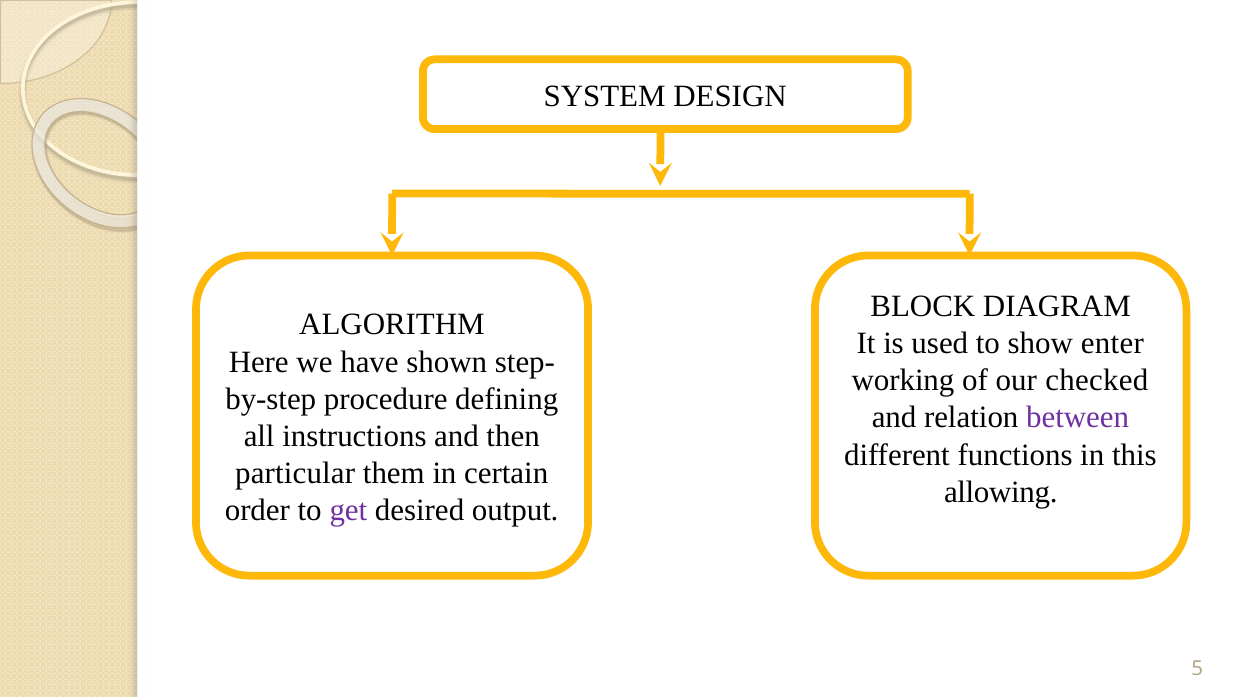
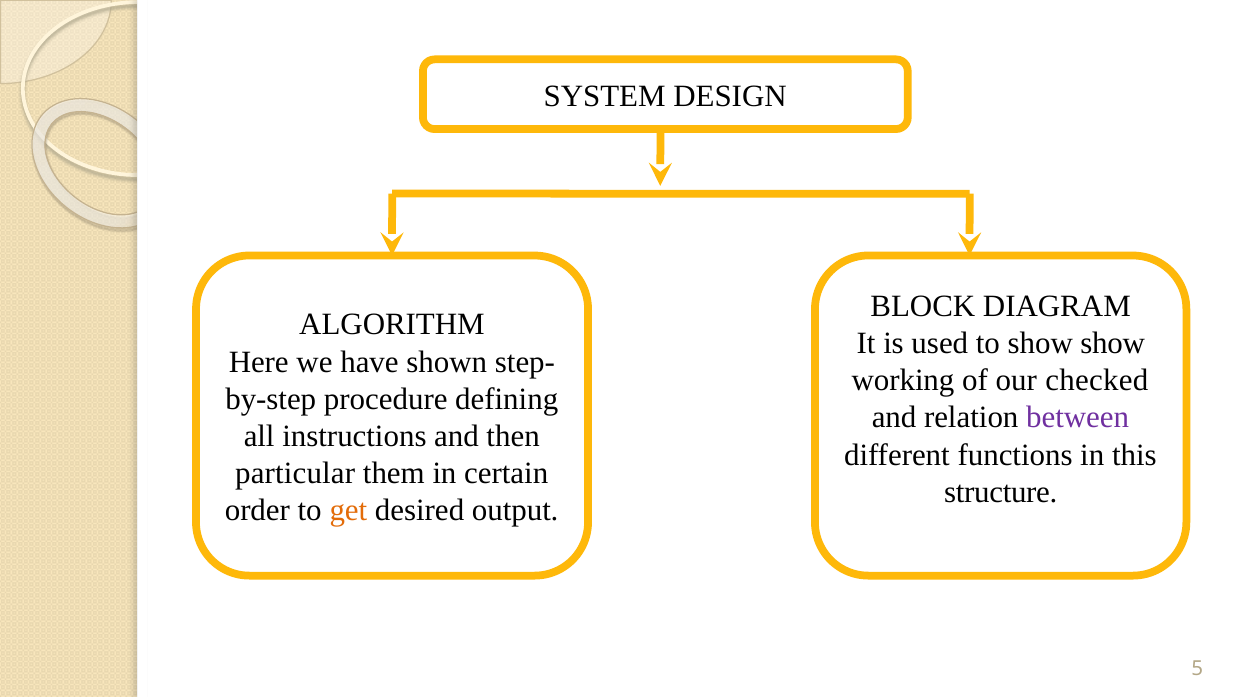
show enter: enter -> show
allowing: allowing -> structure
get colour: purple -> orange
